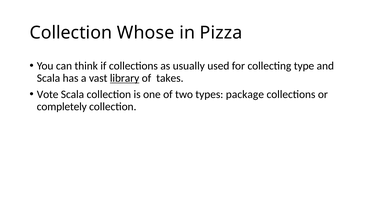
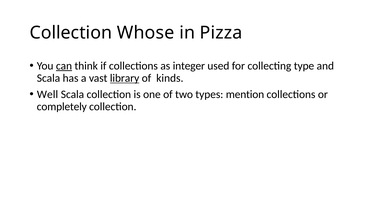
can underline: none -> present
usually: usually -> integer
takes: takes -> kinds
Vote: Vote -> Well
package: package -> mention
